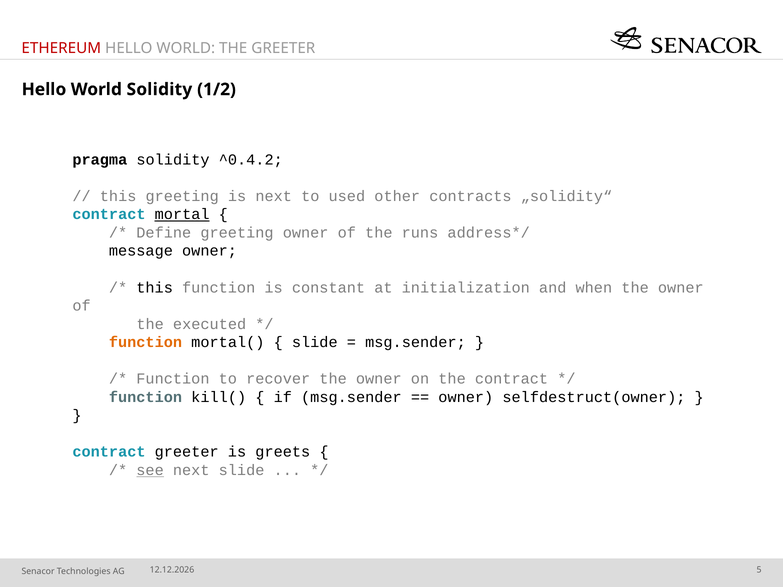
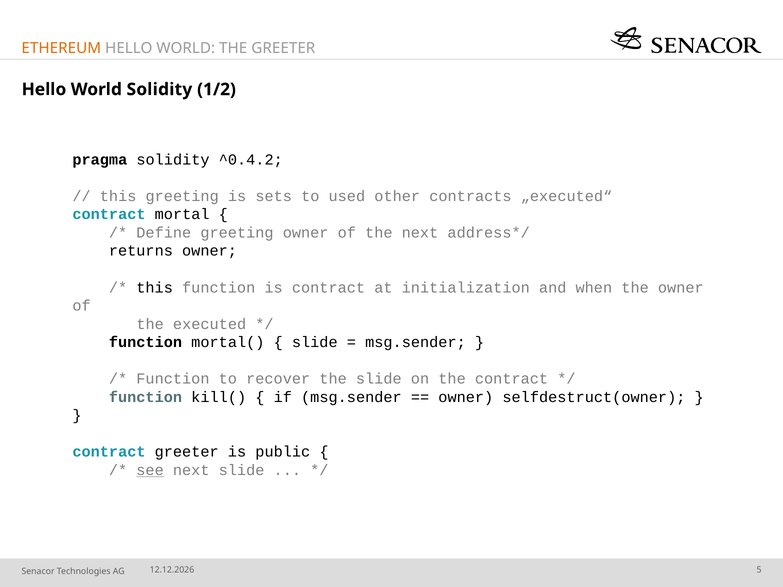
ETHEREUM colour: red -> orange
is next: next -> sets
„solidity“: „solidity“ -> „executed“
mortal underline: present -> none
the runs: runs -> next
message: message -> returns
is constant: constant -> contract
function at (145, 342) colour: orange -> black
recover the owner: owner -> slide
greets: greets -> public
